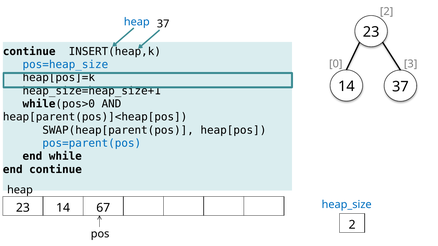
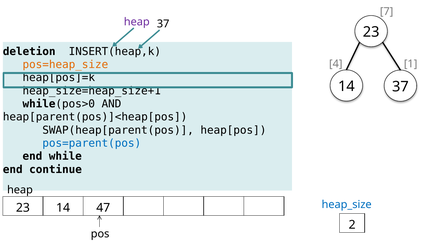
2 at (387, 12): 2 -> 7
heap at (137, 22) colour: blue -> purple
continue at (29, 51): continue -> deletion
pos=heap_size colour: blue -> orange
0: 0 -> 4
3: 3 -> 1
67: 67 -> 47
